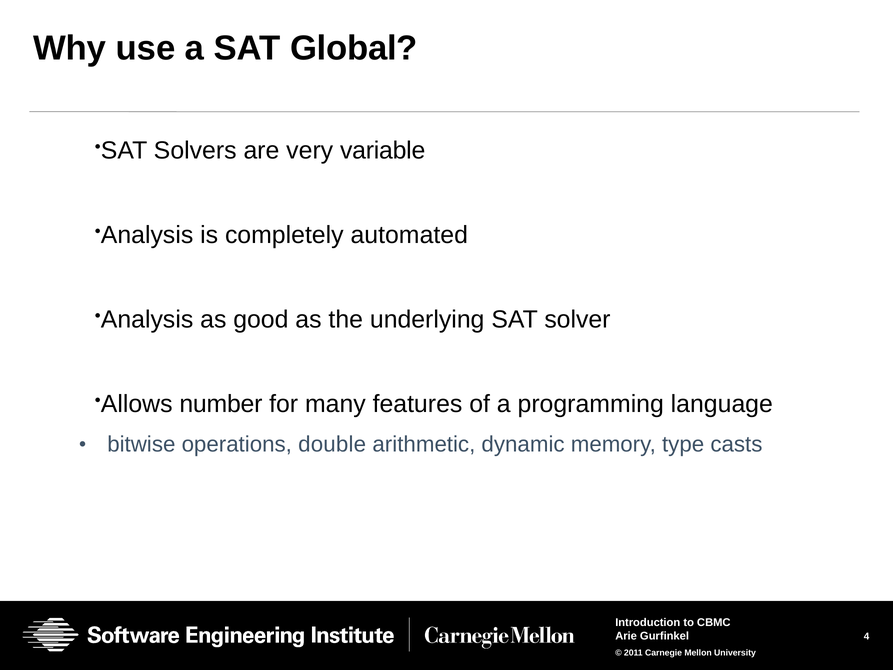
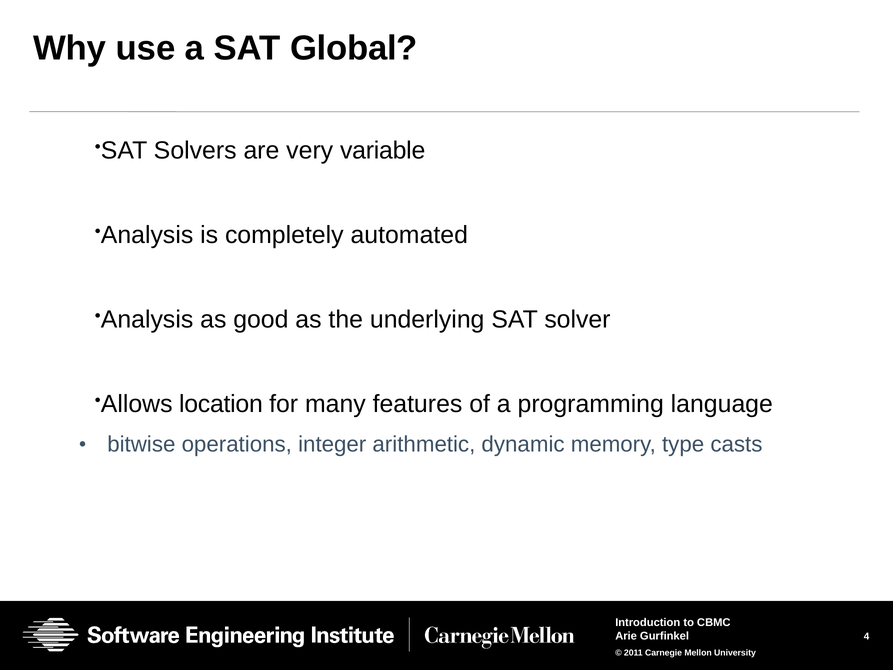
number: number -> location
double: double -> integer
